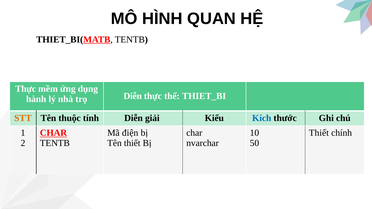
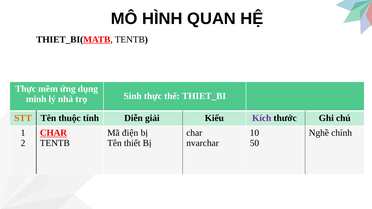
hành: hành -> minh
trọ Diễn: Diễn -> Sinh
Kích colour: blue -> purple
Thiết at (319, 133): Thiết -> Nghề
